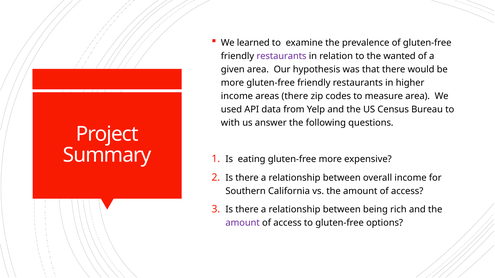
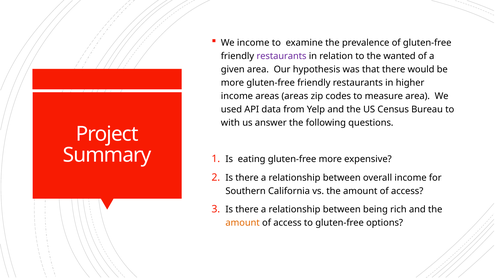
We learned: learned -> income
areas there: there -> areas
amount at (243, 223) colour: purple -> orange
